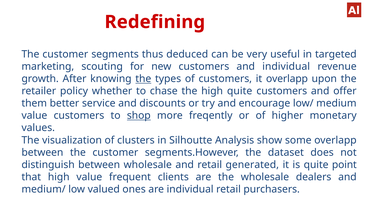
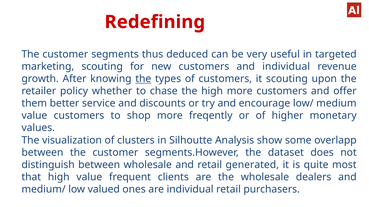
it overlapp: overlapp -> scouting
high quite: quite -> more
shop underline: present -> none
point: point -> most
